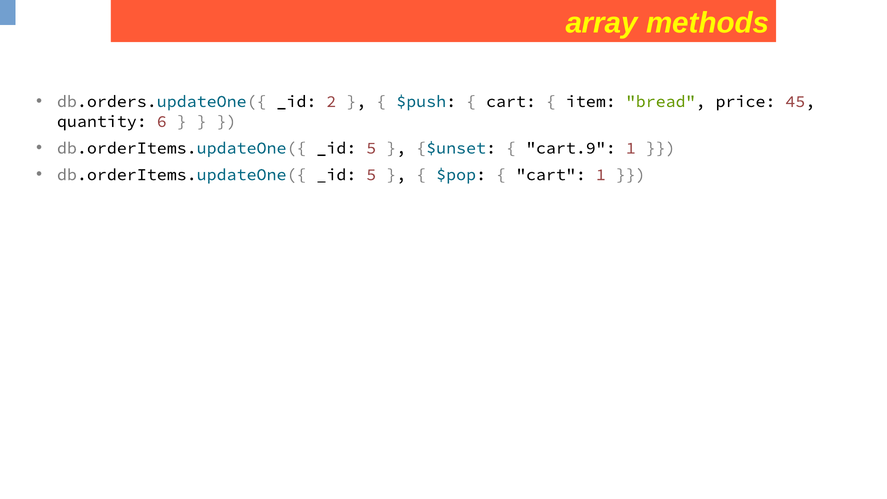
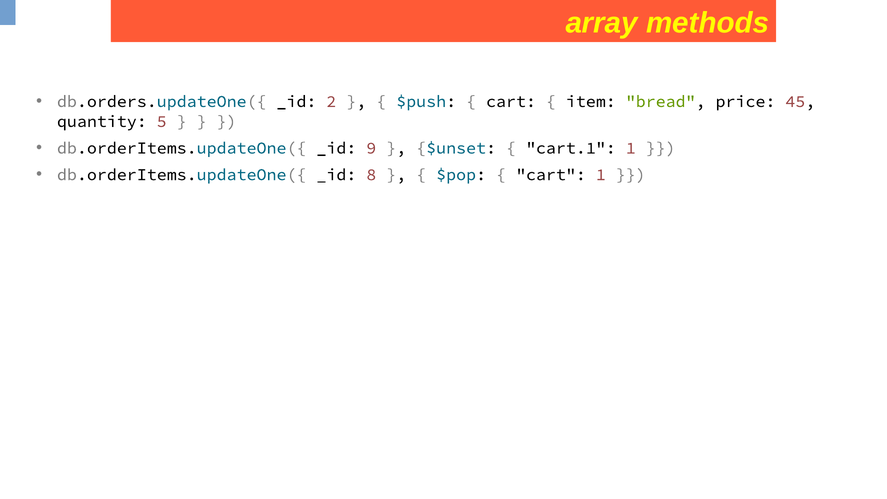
6: 6 -> 5
5 at (371, 148): 5 -> 9
cart.9: cart.9 -> cart.1
5 at (371, 175): 5 -> 8
